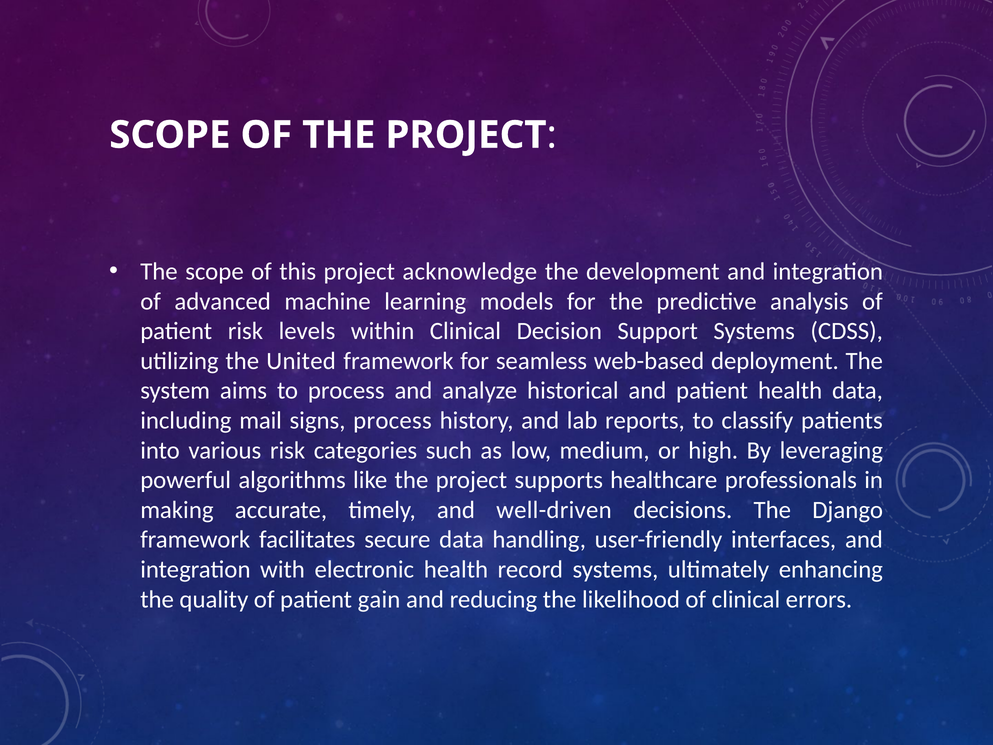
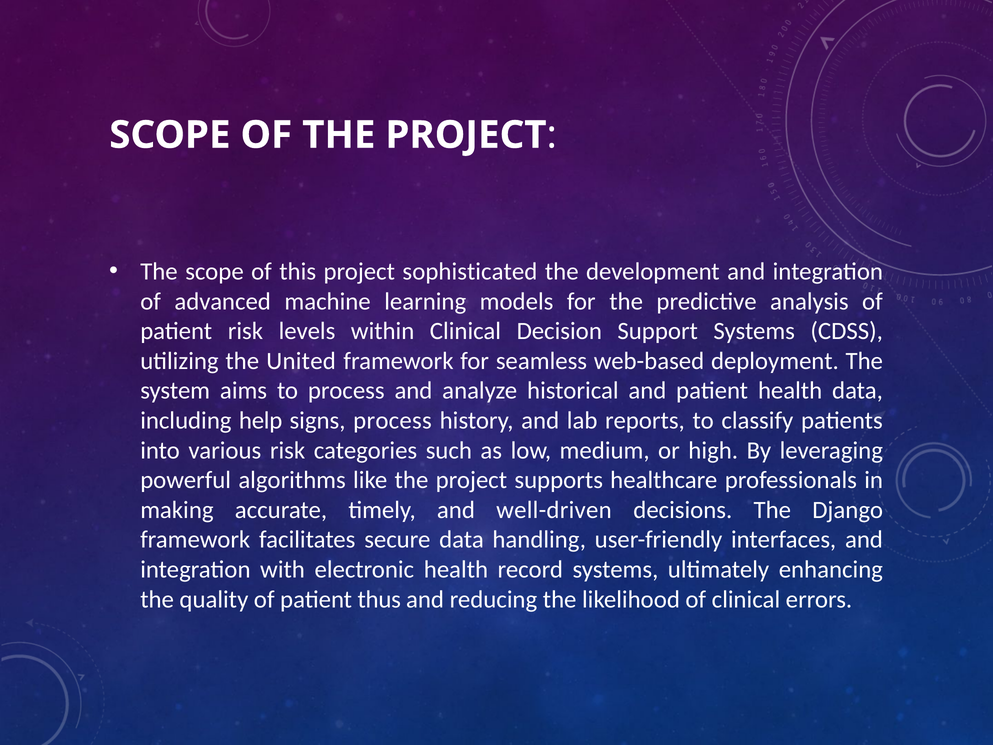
acknowledge: acknowledge -> sophisticated
mail: mail -> help
gain: gain -> thus
